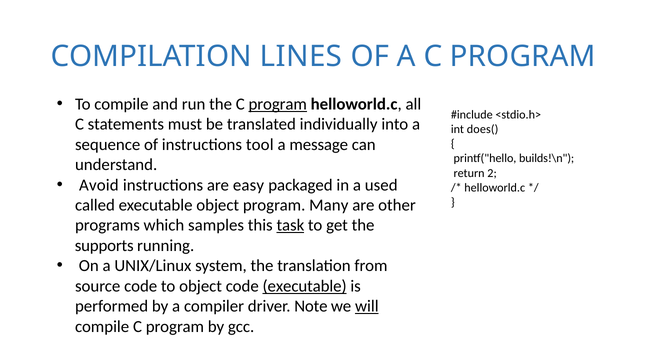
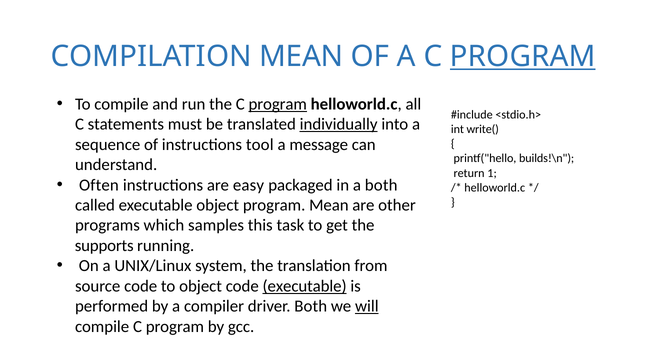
COMPILATION LINES: LINES -> MEAN
PROGRAM at (523, 57) underline: none -> present
individually underline: none -> present
does(: does( -> write(
2: 2 -> 1
Avoid: Avoid -> Often
a used: used -> both
program Many: Many -> Mean
task underline: present -> none
driver Note: Note -> Both
